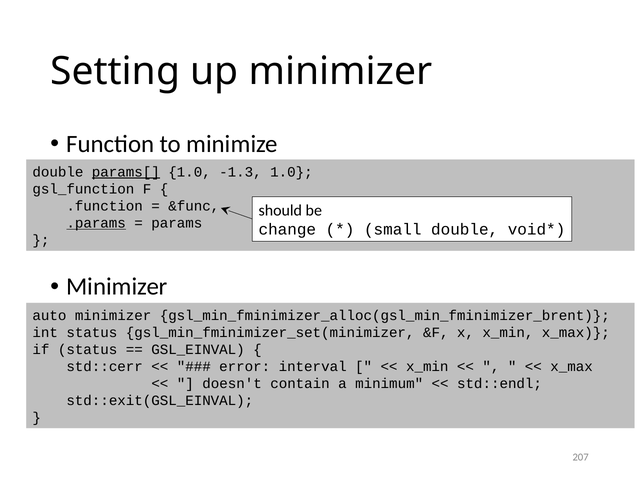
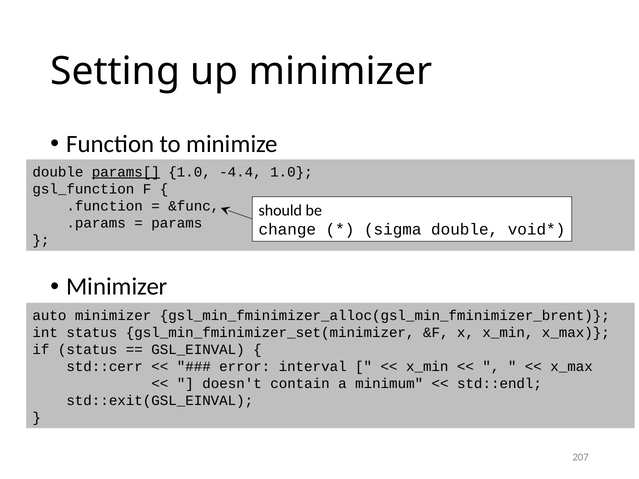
-1.3: -1.3 -> -4.4
.params underline: present -> none
small: small -> sigma
